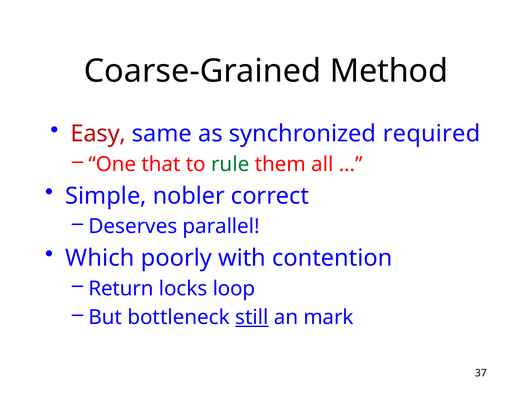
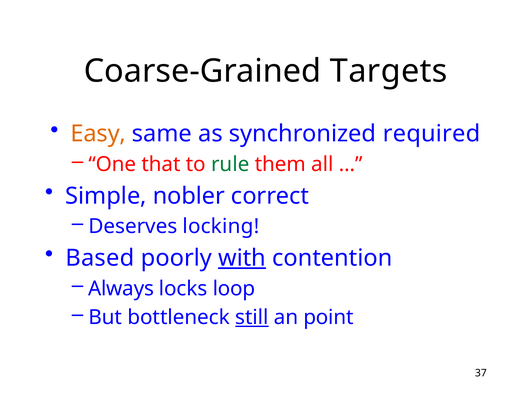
Method: Method -> Targets
Easy colour: red -> orange
parallel: parallel -> locking
Which: Which -> Based
with underline: none -> present
Return: Return -> Always
mark: mark -> point
